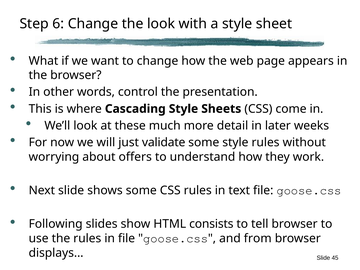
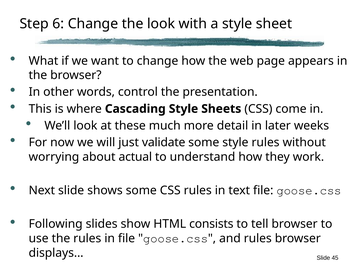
offers: offers -> actual
and from: from -> rules
